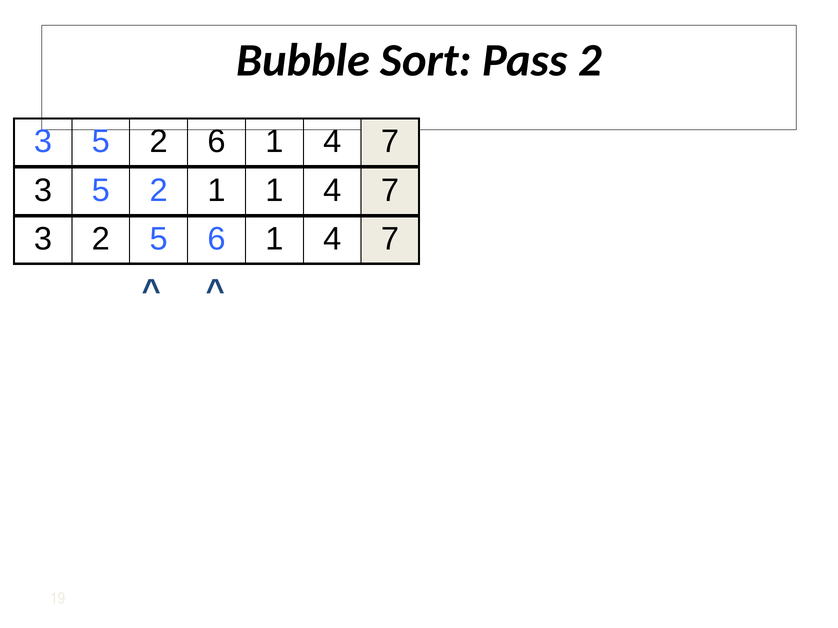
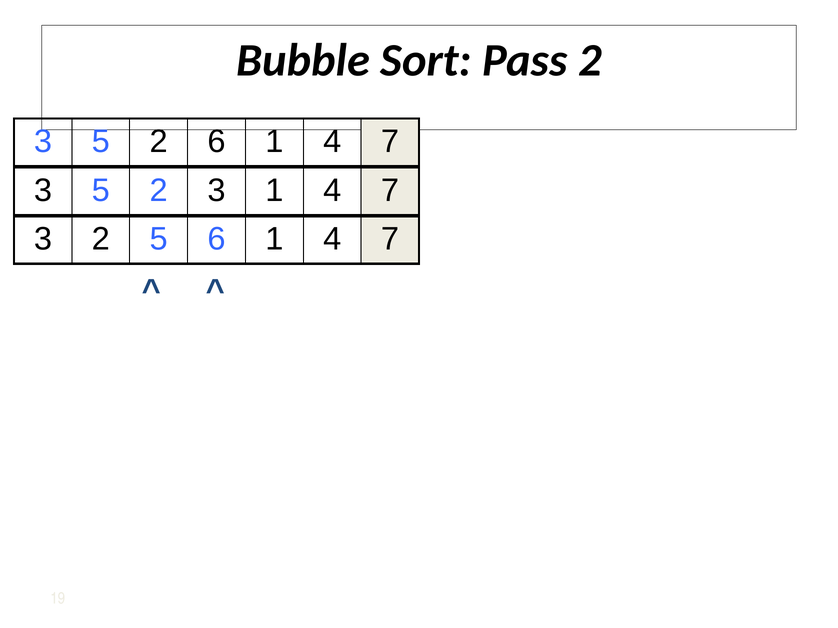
5 2 1: 1 -> 3
